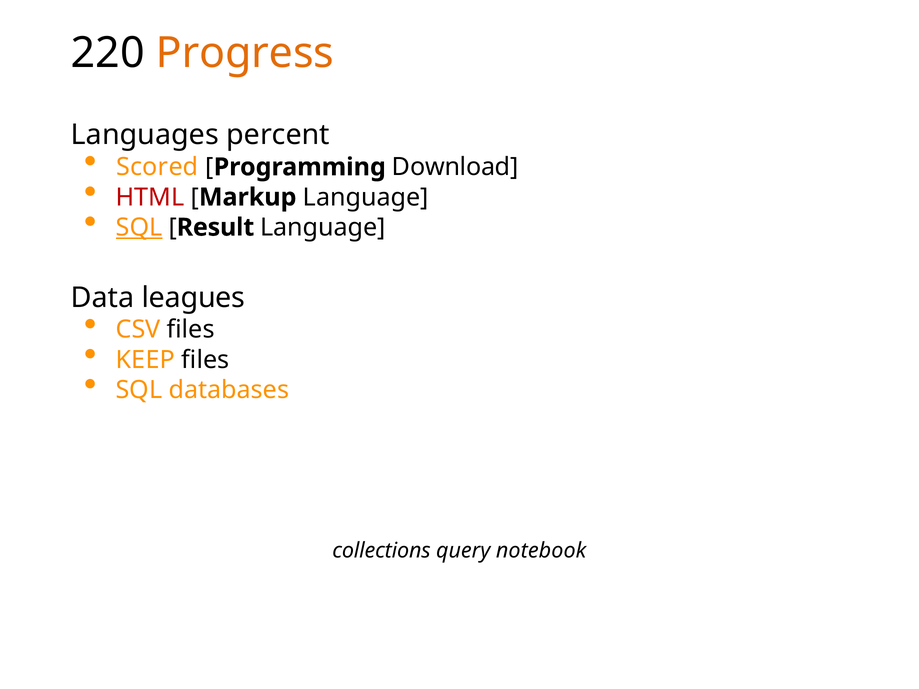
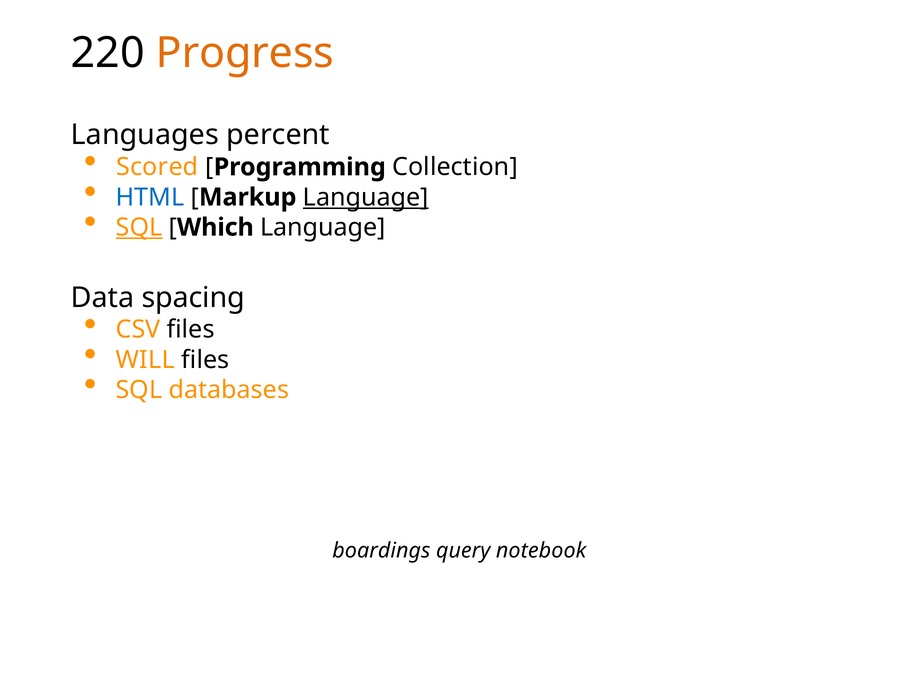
Download: Download -> Collection
HTML colour: red -> blue
Language at (366, 197) underline: none -> present
Result: Result -> Which
leagues: leagues -> spacing
KEEP: KEEP -> WILL
collections: collections -> boardings
